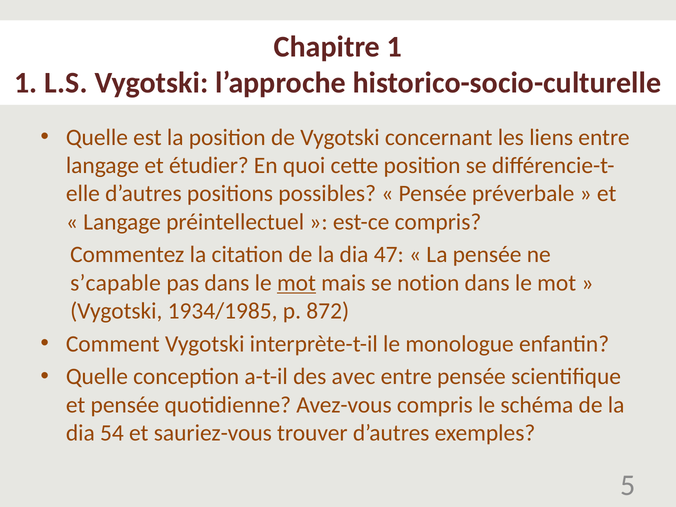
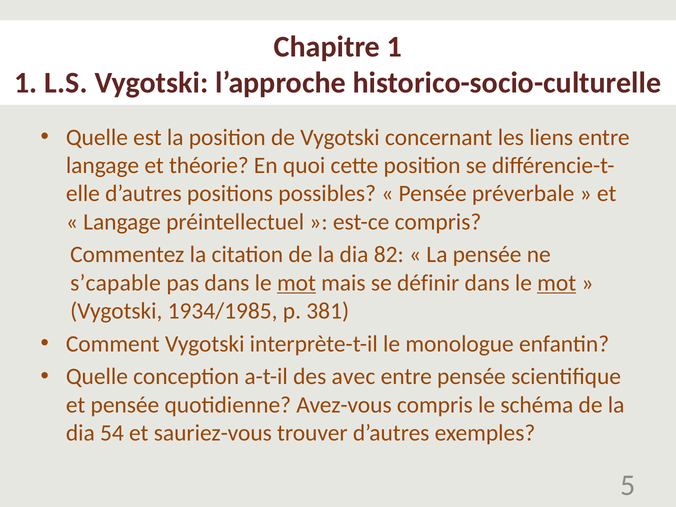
étudier: étudier -> théorie
47: 47 -> 82
notion: notion -> définir
mot at (557, 283) underline: none -> present
872: 872 -> 381
